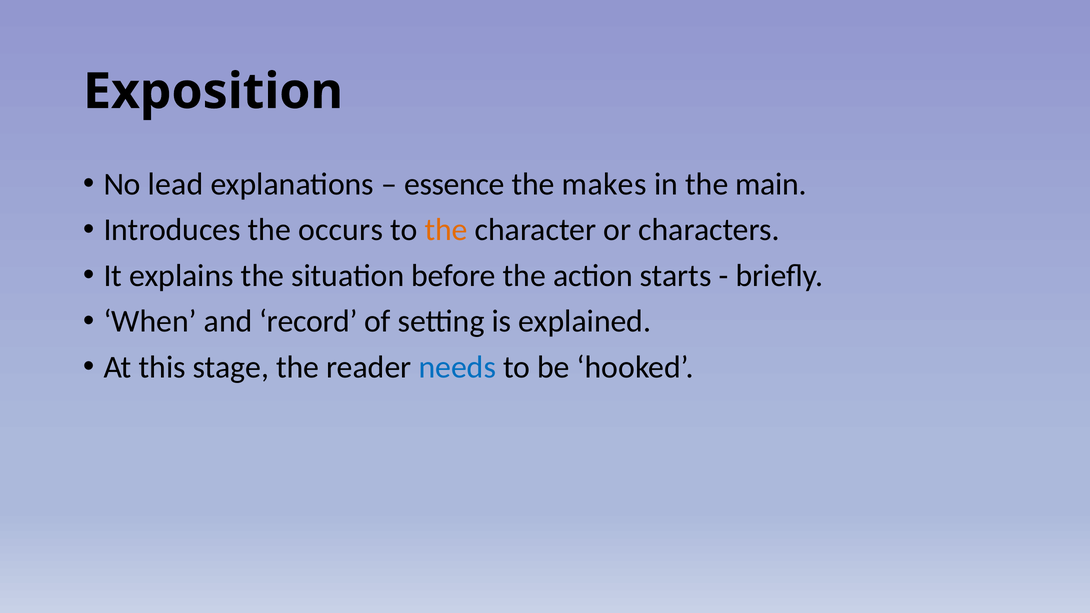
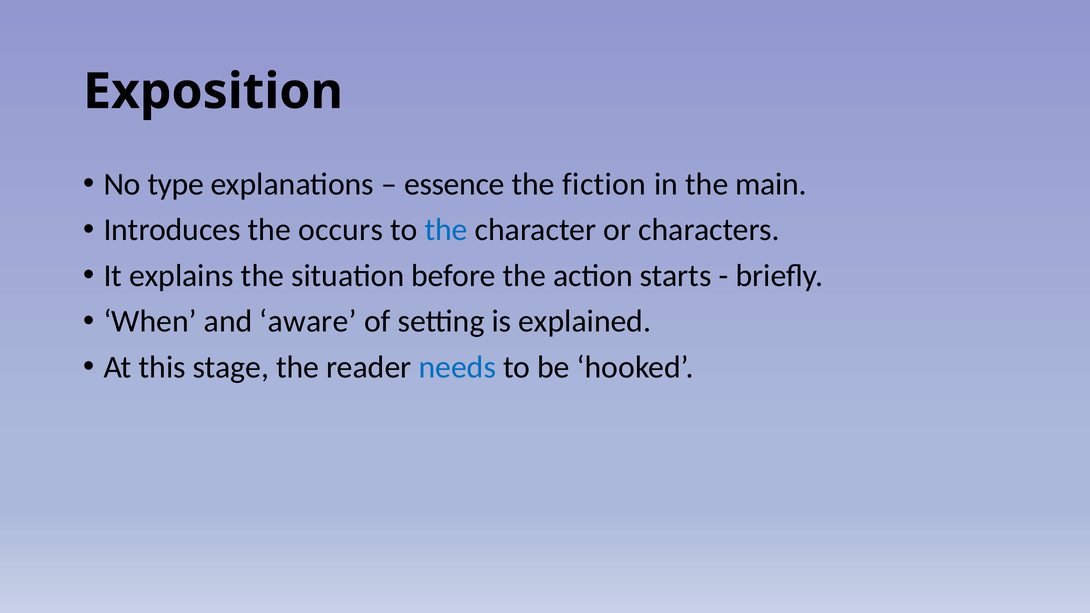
lead: lead -> type
makes: makes -> fiction
the at (446, 230) colour: orange -> blue
record: record -> aware
